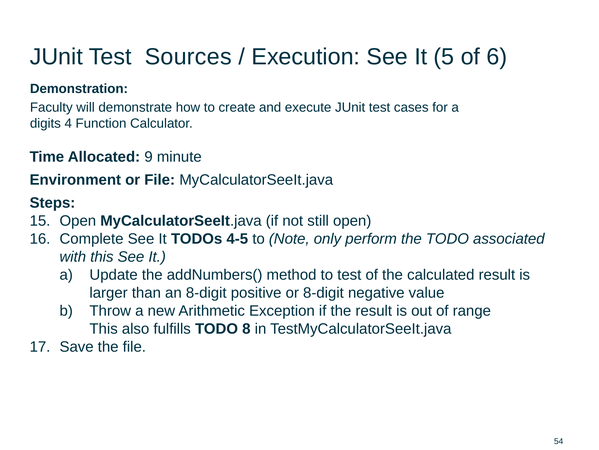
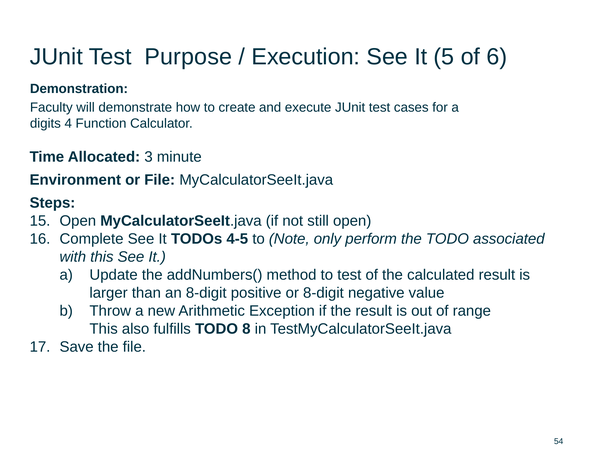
Sources: Sources -> Purpose
9: 9 -> 3
